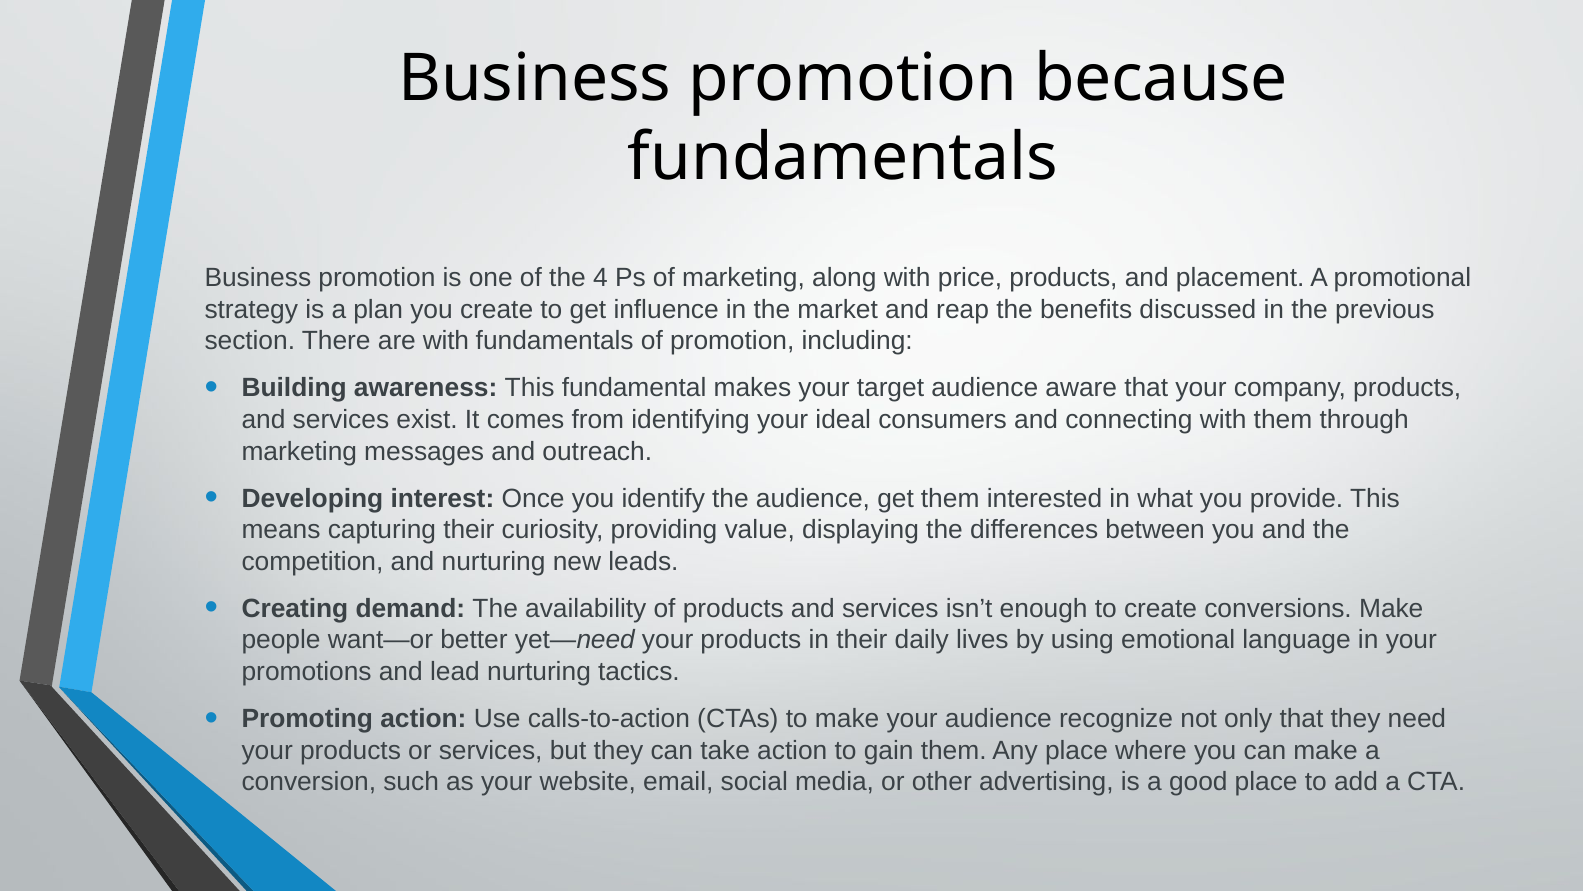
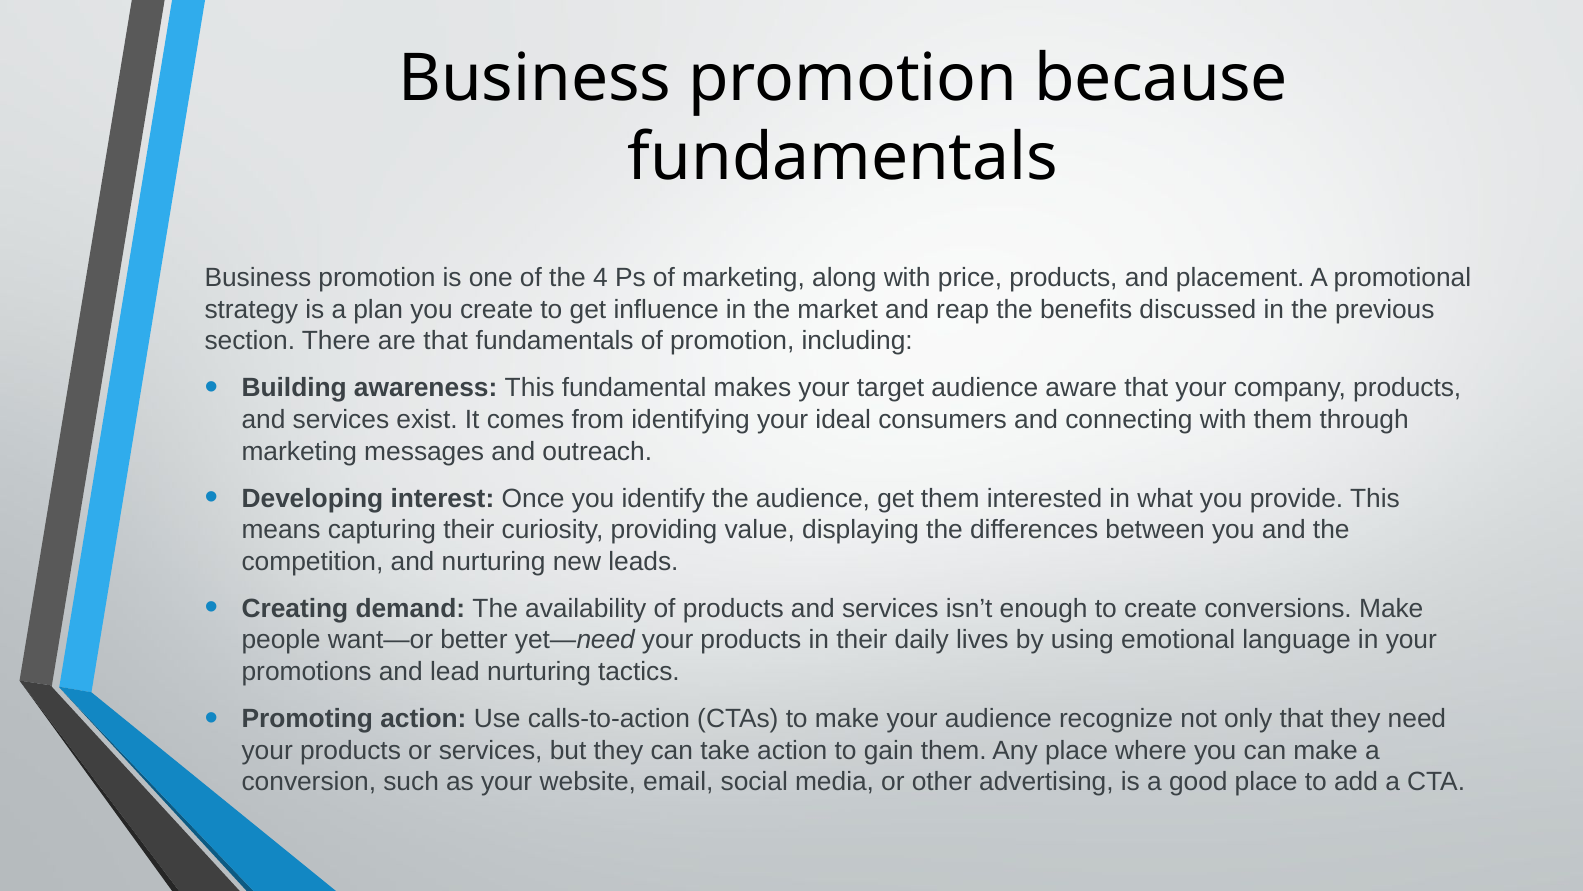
are with: with -> that
